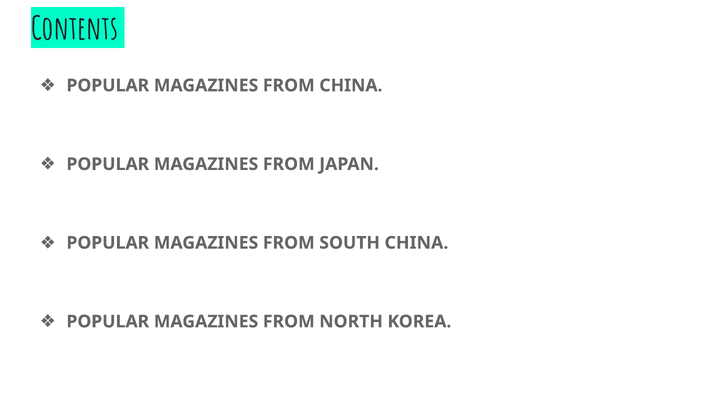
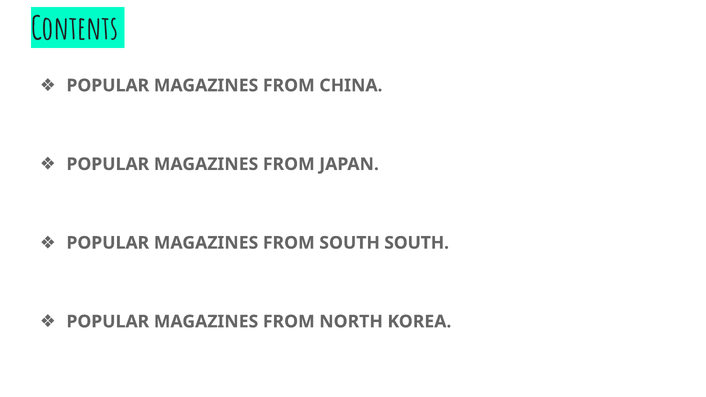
SOUTH CHINA: CHINA -> SOUTH
